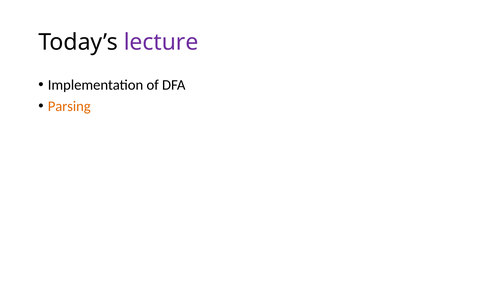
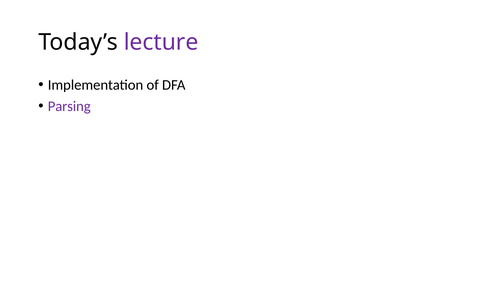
Parsing colour: orange -> purple
